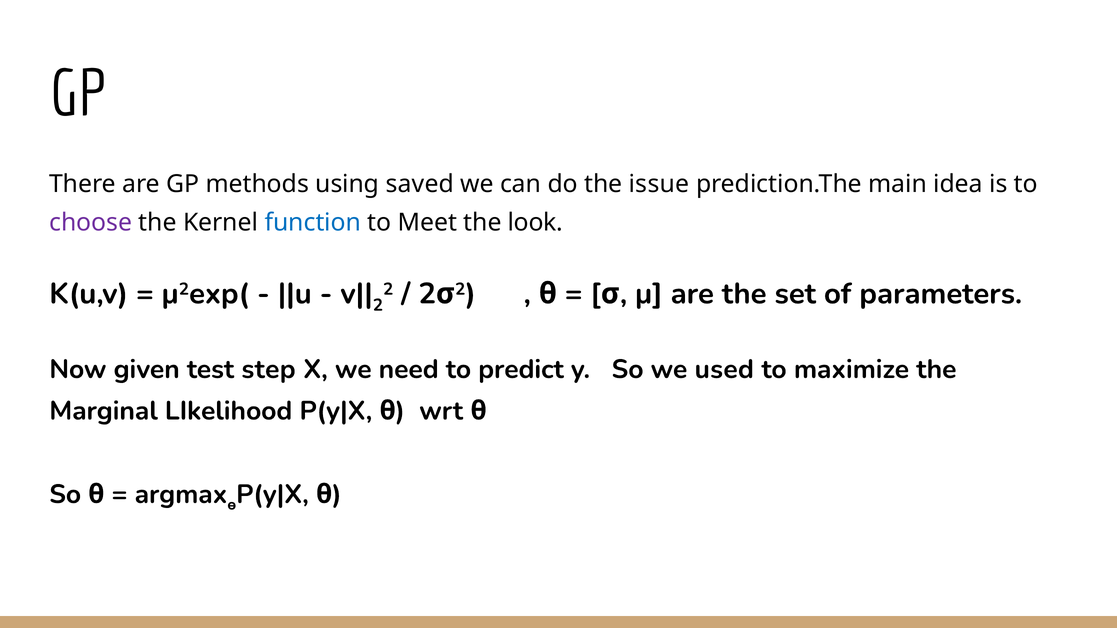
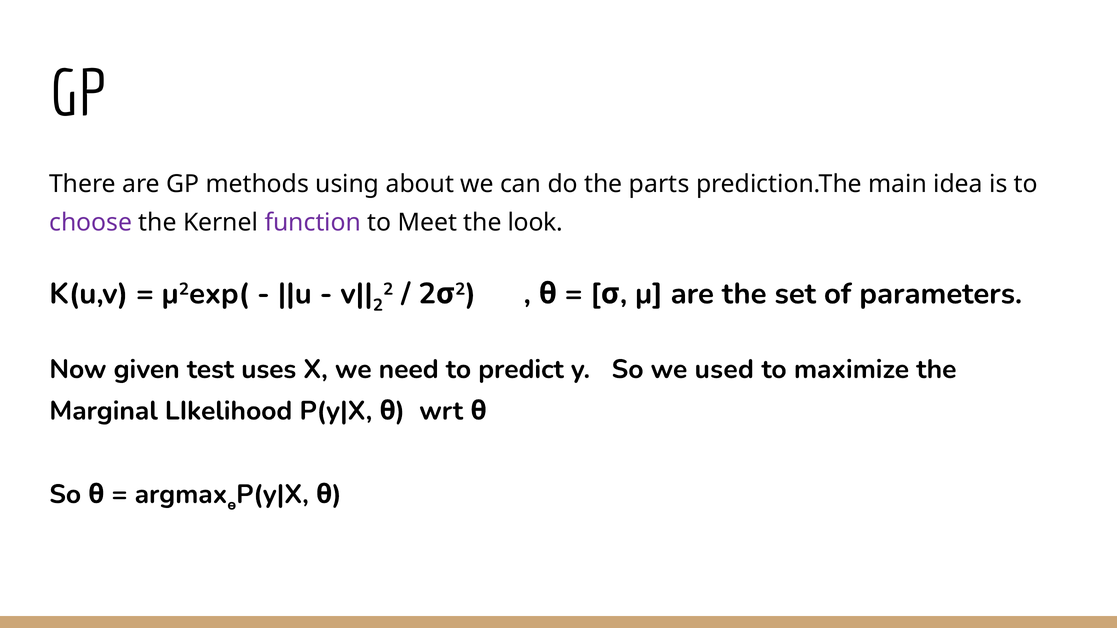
saved: saved -> about
issue: issue -> parts
function colour: blue -> purple
step: step -> uses
